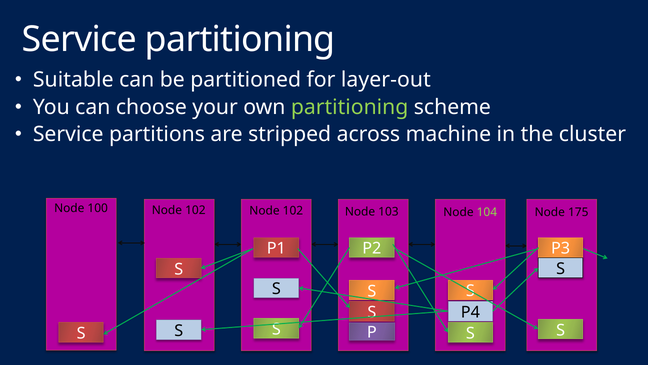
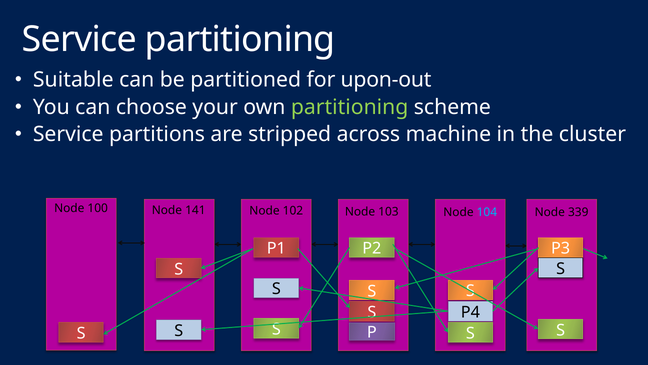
layer-out: layer-out -> upon-out
102 at (195, 210): 102 -> 141
104 colour: light green -> light blue
175: 175 -> 339
